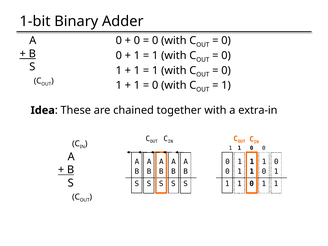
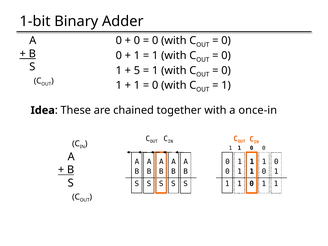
1 at (137, 70): 1 -> 5
extra-in: extra-in -> once-in
